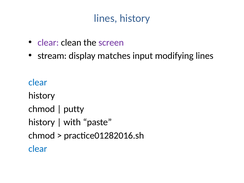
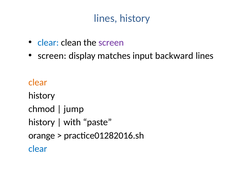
clear at (48, 42) colour: purple -> blue
stream at (52, 56): stream -> screen
modifying: modifying -> backward
clear at (38, 82) colour: blue -> orange
putty: putty -> jump
chmod at (42, 136): chmod -> orange
